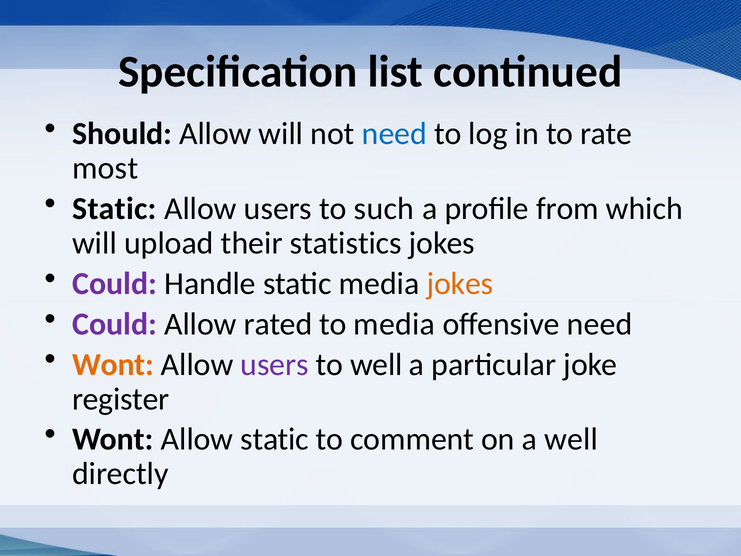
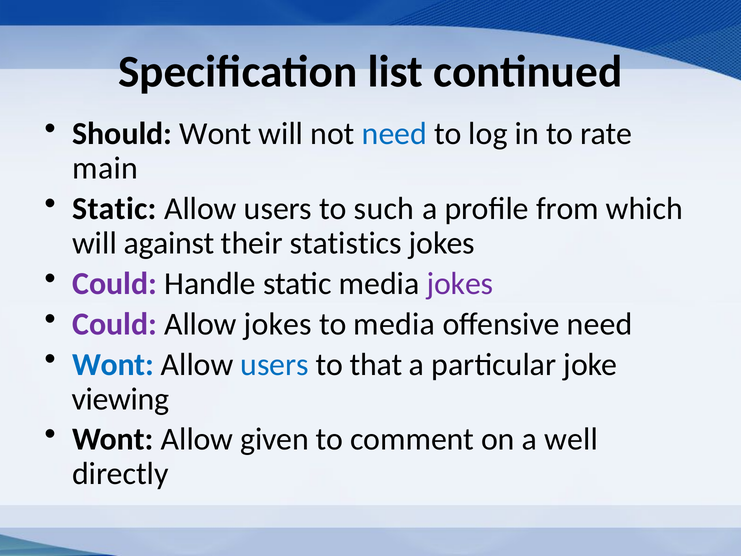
Should Allow: Allow -> Wont
most: most -> main
upload: upload -> against
jokes at (460, 284) colour: orange -> purple
Allow rated: rated -> jokes
Wont at (113, 364) colour: orange -> blue
users at (275, 364) colour: purple -> blue
to well: well -> that
register: register -> viewing
Allow static: static -> given
